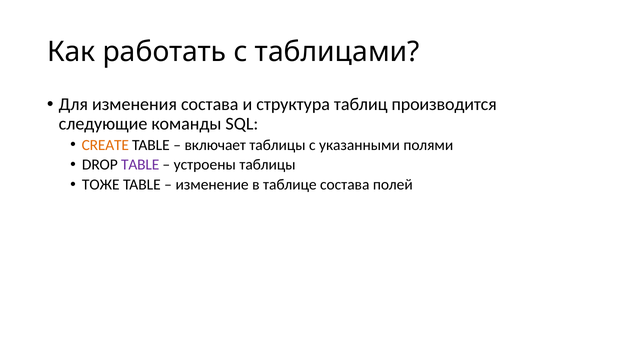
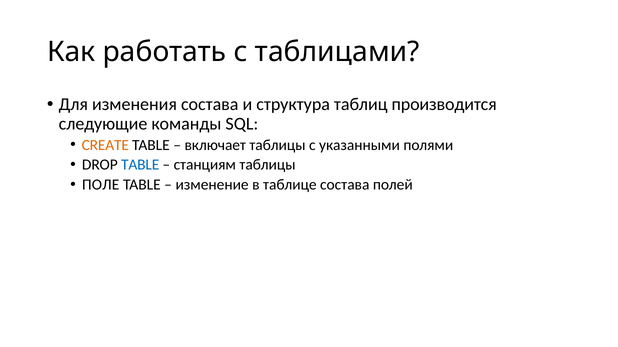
TABLE at (140, 165) colour: purple -> blue
устроены: устроены -> станциям
ТОЖЕ: ТОЖЕ -> ПОЛЕ
